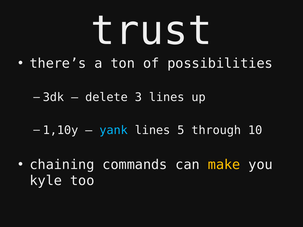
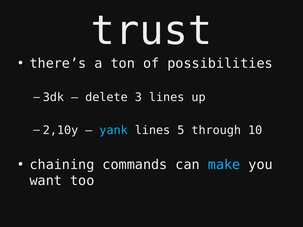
1,10y: 1,10y -> 2,10y
make colour: yellow -> light blue
kyle: kyle -> want
